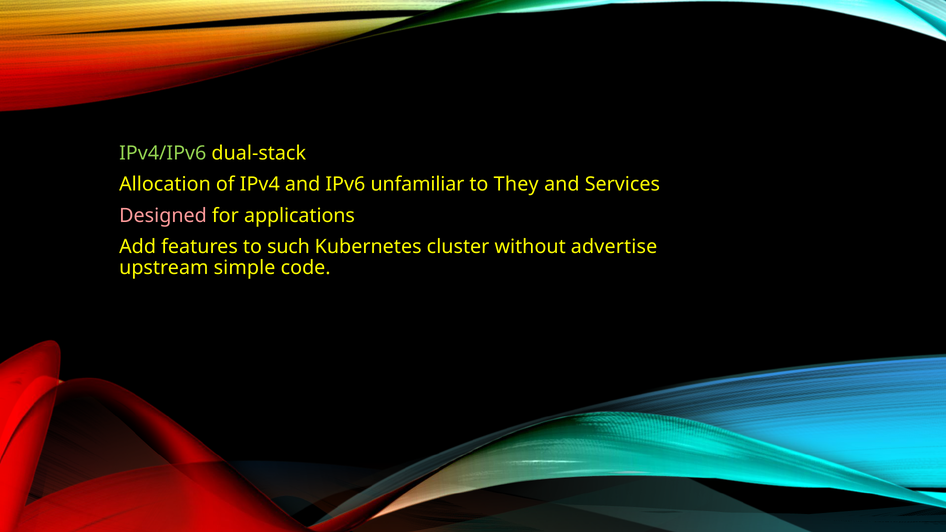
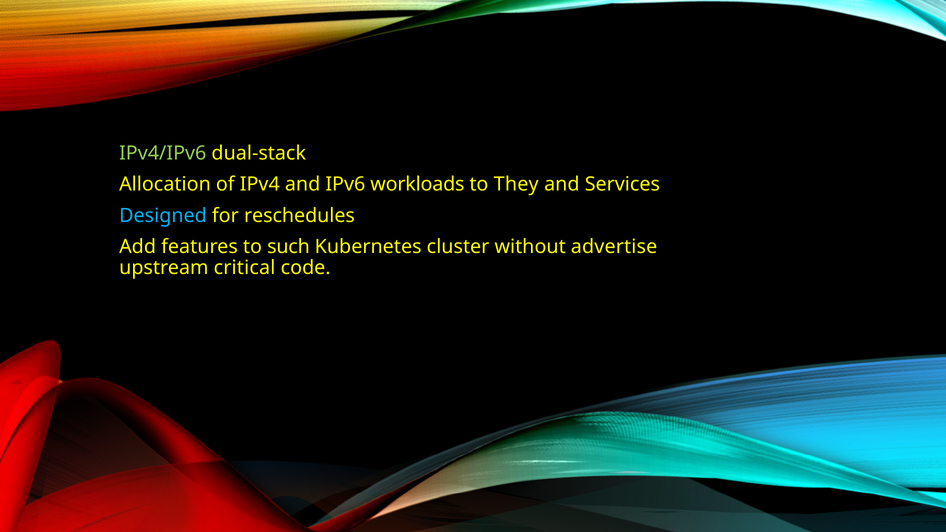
unfamiliar: unfamiliar -> workloads
Designed colour: pink -> light blue
applications: applications -> reschedules
simple: simple -> critical
